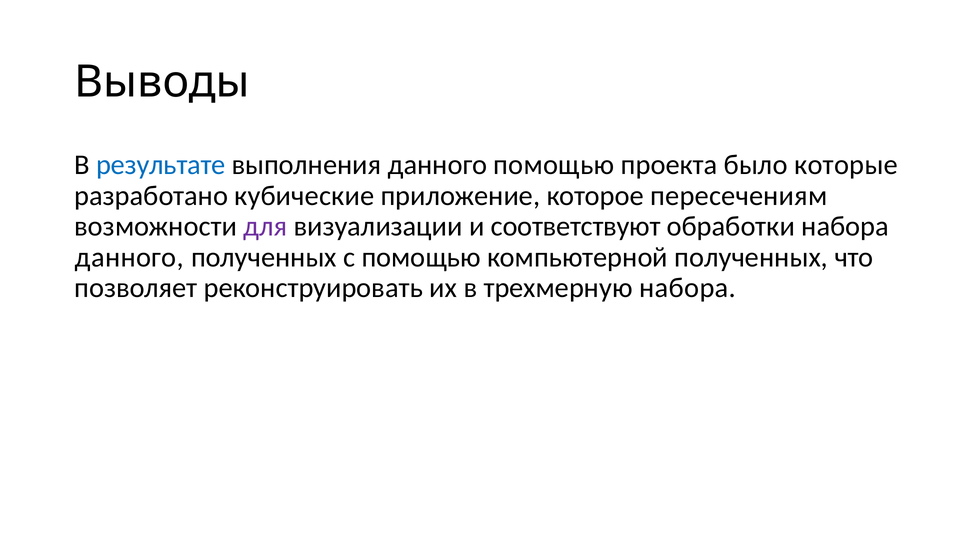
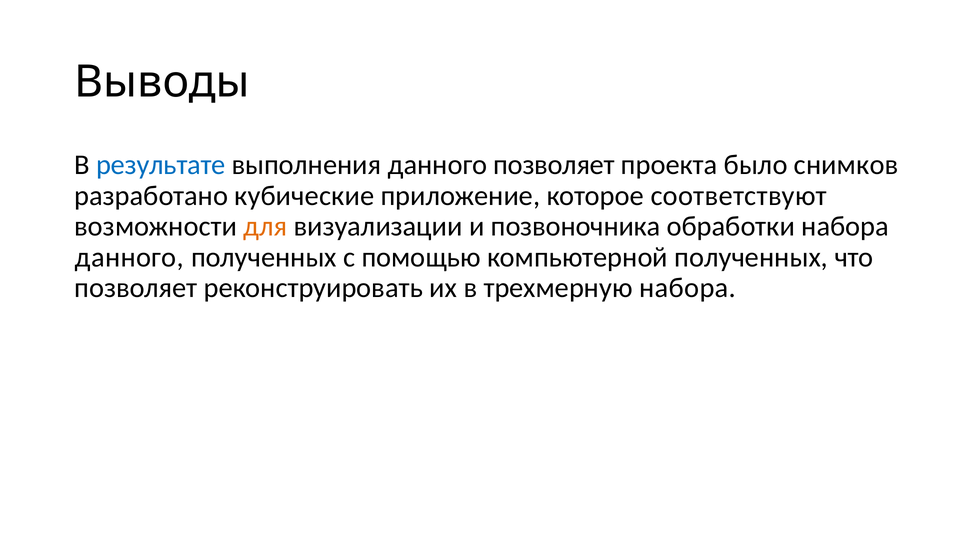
данного помощью: помощью -> позволяет
которые: которые -> снимков
пересечениям: пересечениям -> соответствуют
для colour: purple -> orange
соответствуют: соответствуют -> позвоночника
